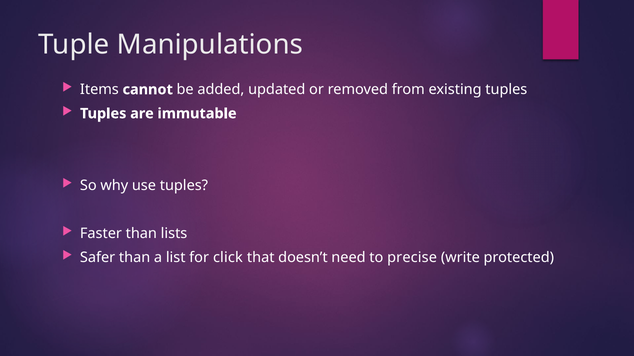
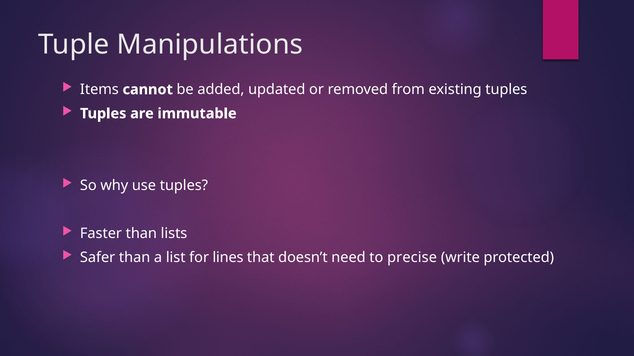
click: click -> lines
